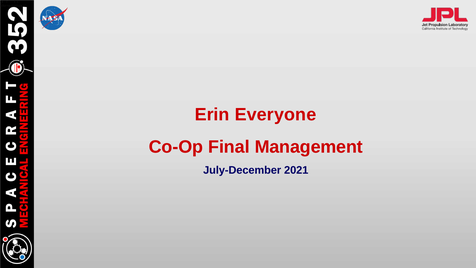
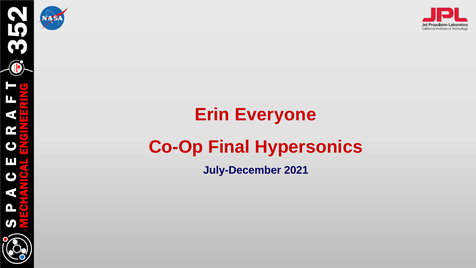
Management: Management -> Hypersonics
